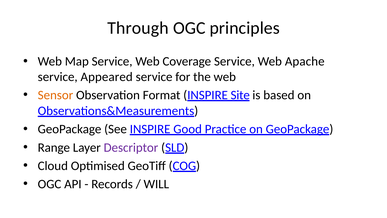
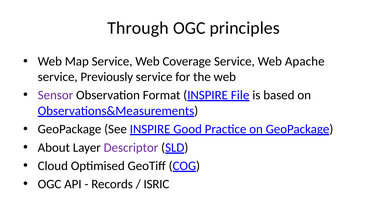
Appeared: Appeared -> Previously
Sensor colour: orange -> purple
Site: Site -> File
Range: Range -> About
WILL: WILL -> ISRIC
